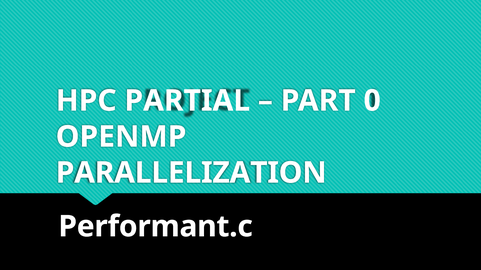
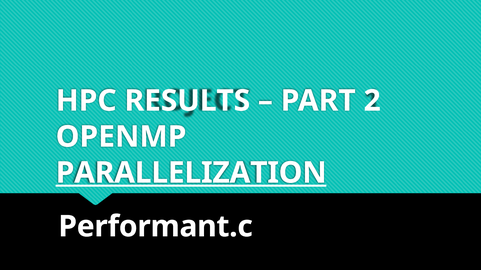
PARTIAL: PARTIAL -> RESULTS
0: 0 -> 2
PARALLELIZATION underline: none -> present
